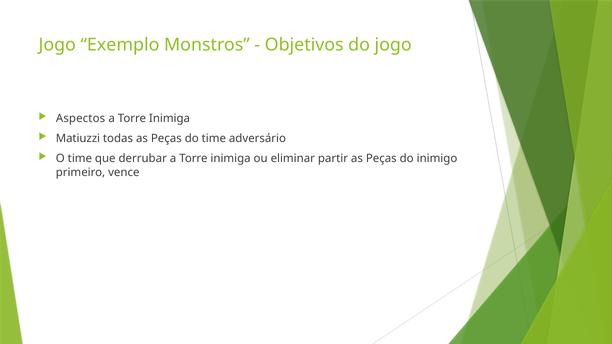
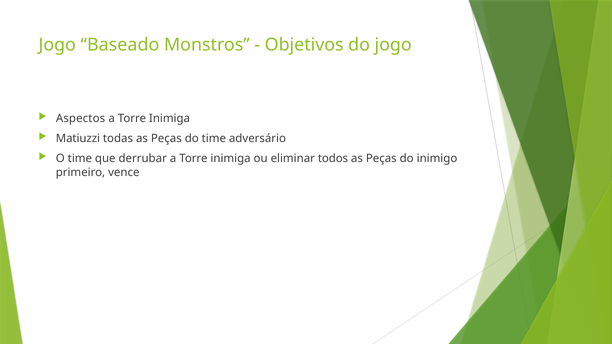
Exemplo: Exemplo -> Baseado
partir: partir -> todos
